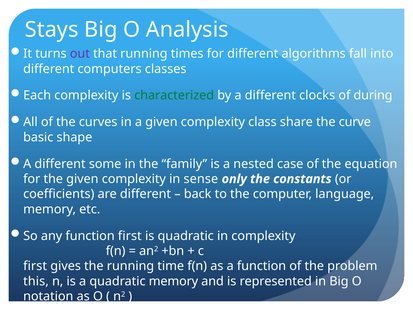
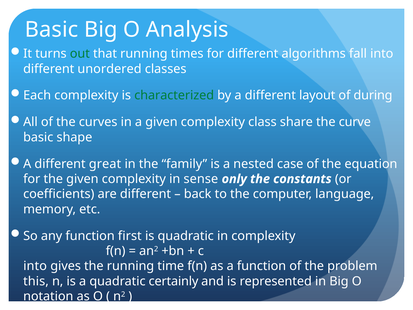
Stays at (52, 30): Stays -> Basic
out colour: purple -> green
computers: computers -> unordered
clocks: clocks -> layout
some: some -> great
first at (35, 266): first -> into
quadratic memory: memory -> certainly
